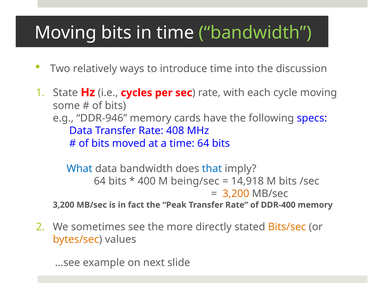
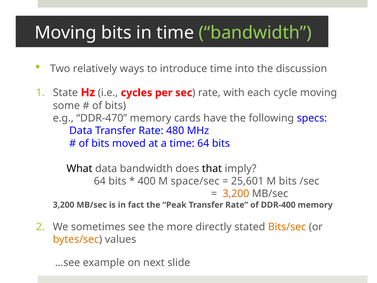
DDR-946: DDR-946 -> DDR-470
408: 408 -> 480
What colour: blue -> black
that colour: blue -> black
being/sec: being/sec -> space/sec
14,918: 14,918 -> 25,601
